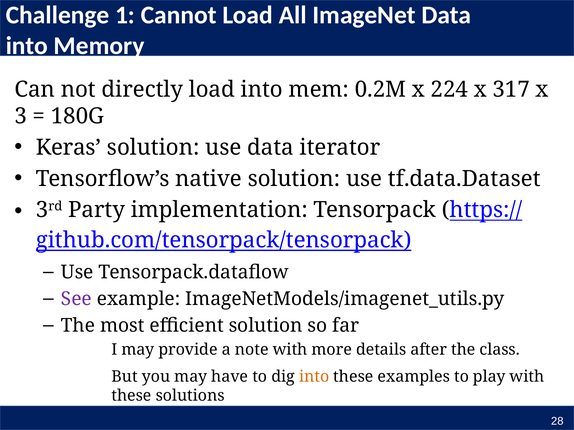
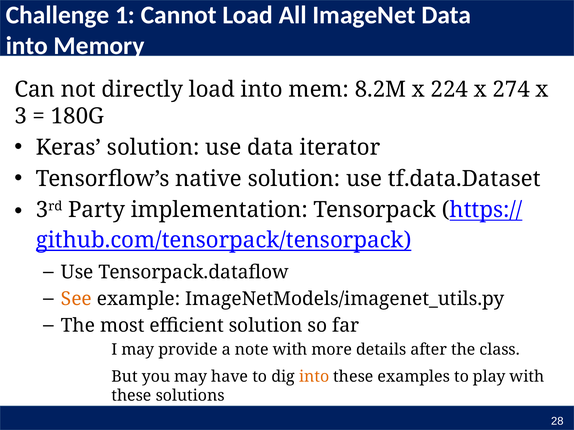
0.2M: 0.2M -> 8.2M
317: 317 -> 274
See colour: purple -> orange
